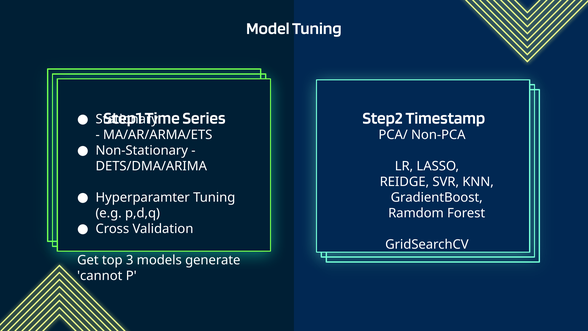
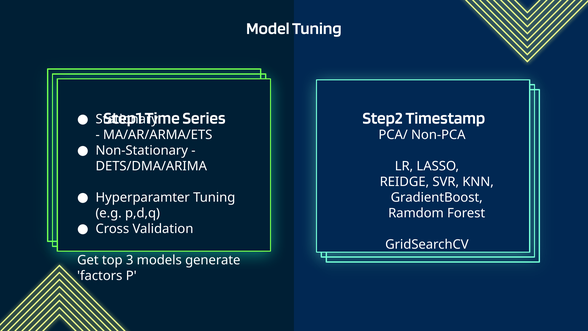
cannot: cannot -> factors
